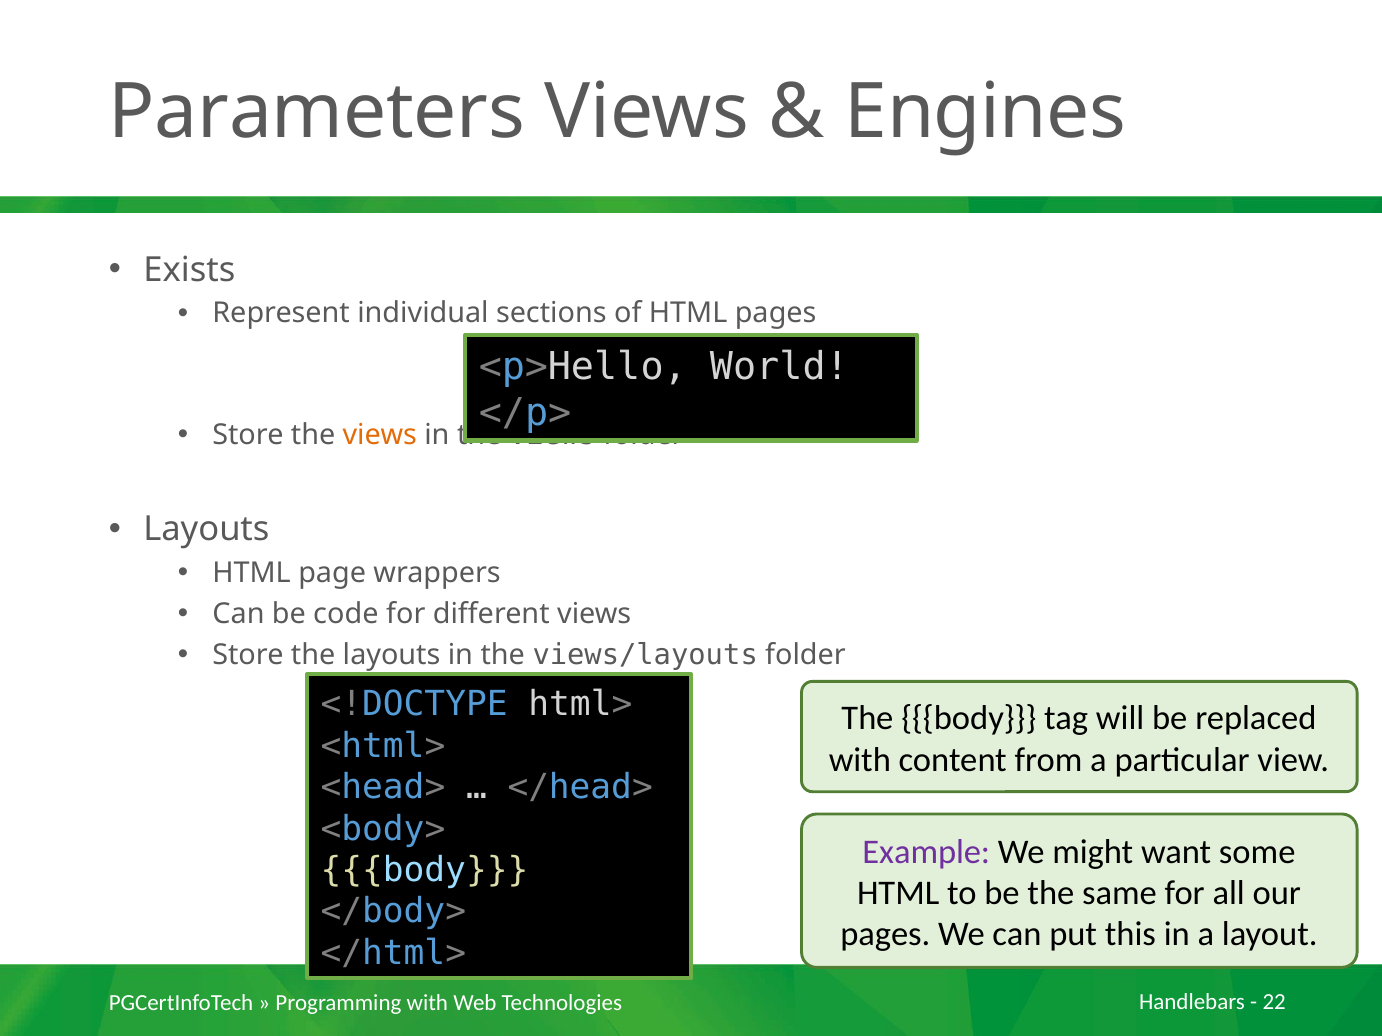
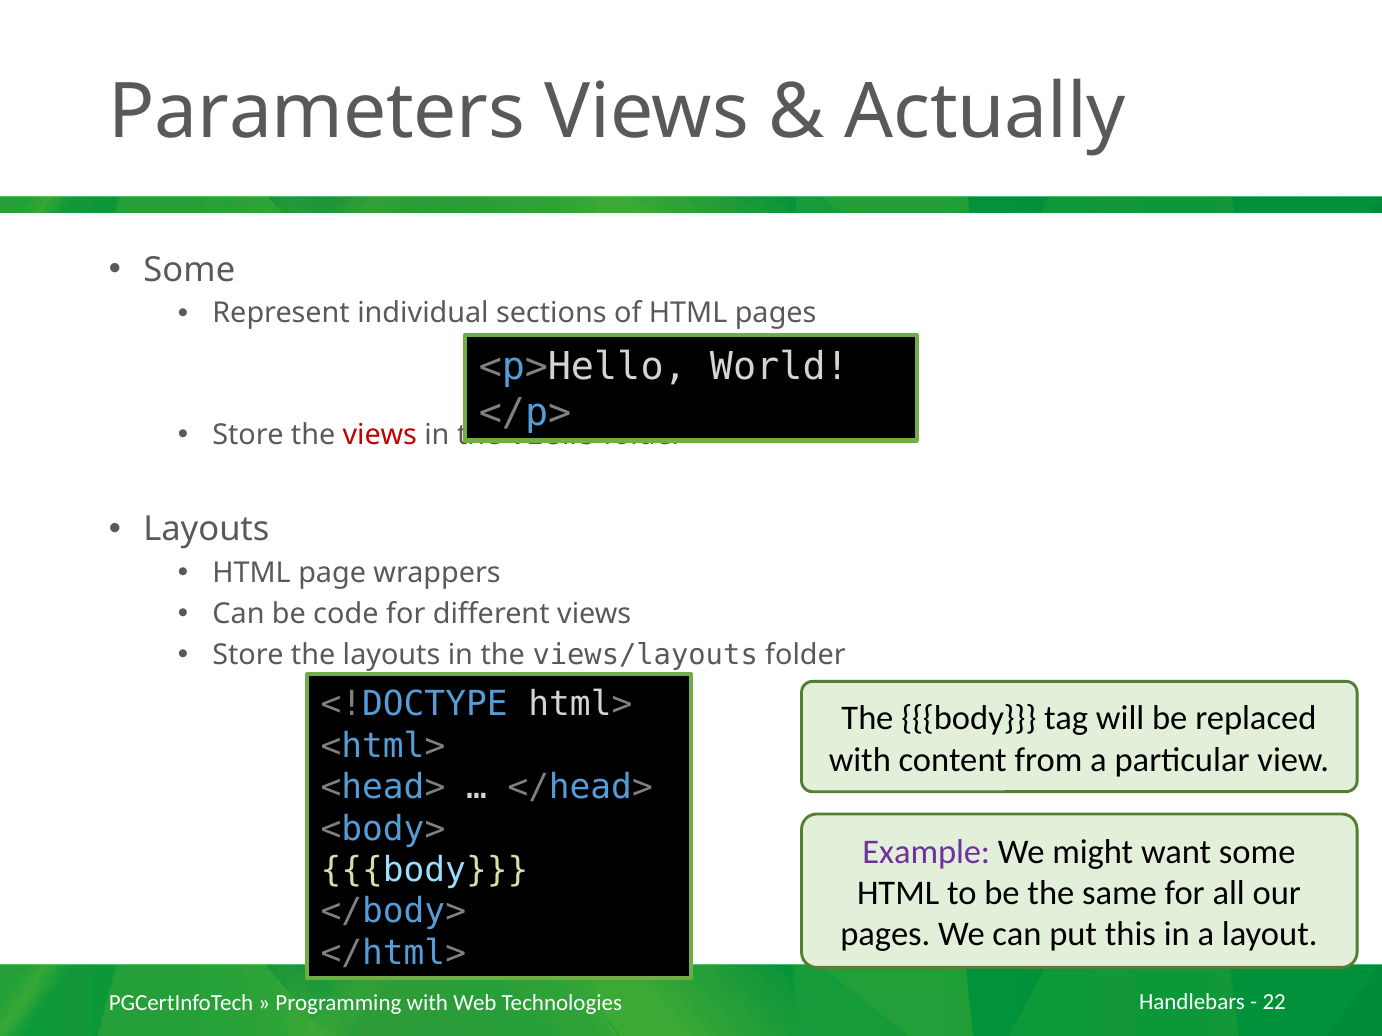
Engines: Engines -> Actually
Exists at (189, 270): Exists -> Some
views at (380, 436) colour: orange -> red
